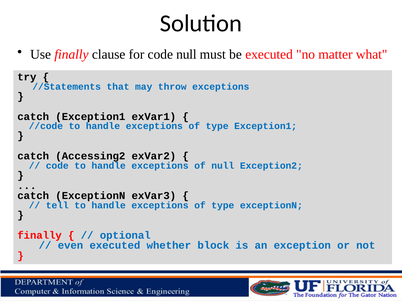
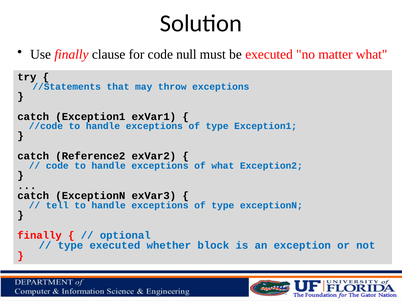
Accessing2: Accessing2 -> Reference2
of null: null -> what
even at (70, 246): even -> type
